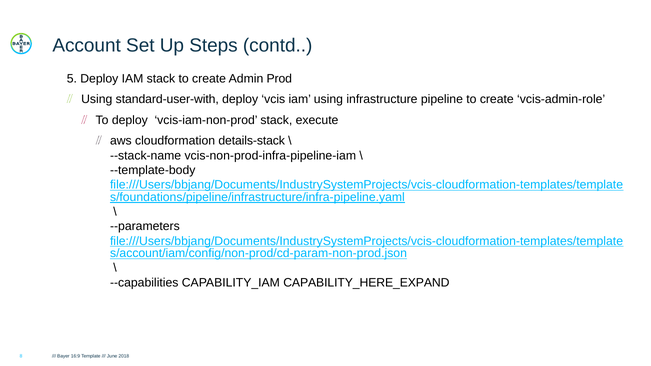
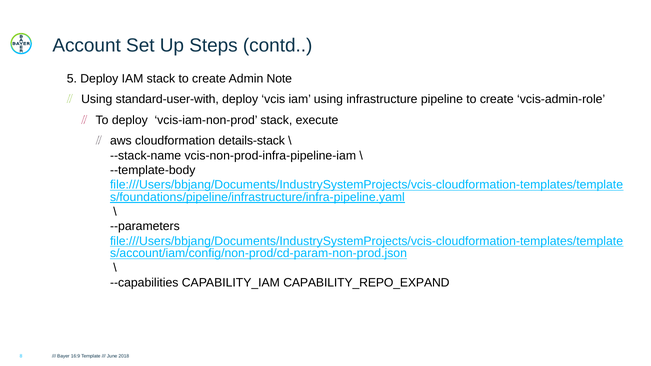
Prod: Prod -> Note
CAPABILITY_HERE_EXPAND: CAPABILITY_HERE_EXPAND -> CAPABILITY_REPO_EXPAND
